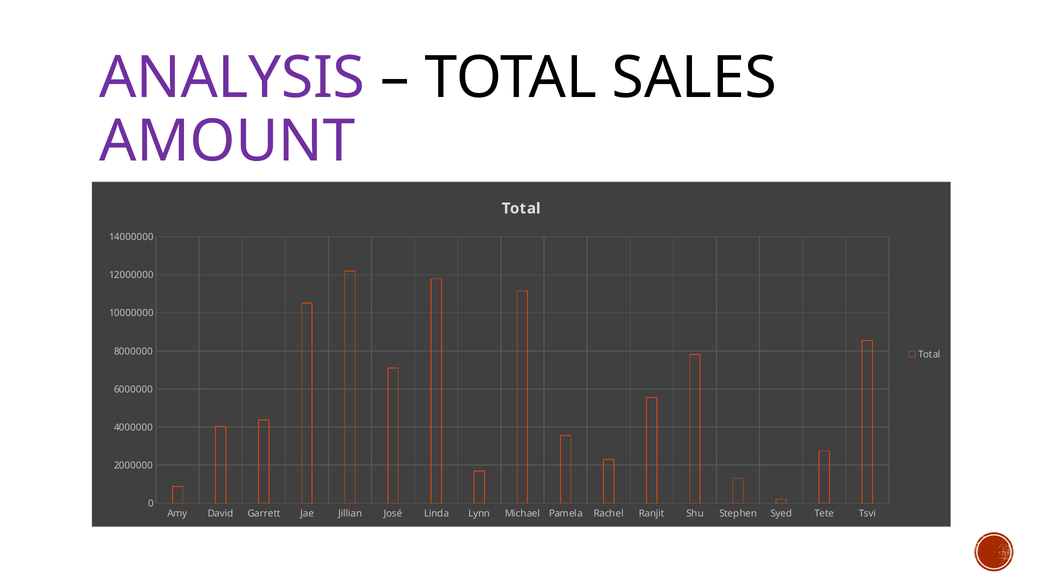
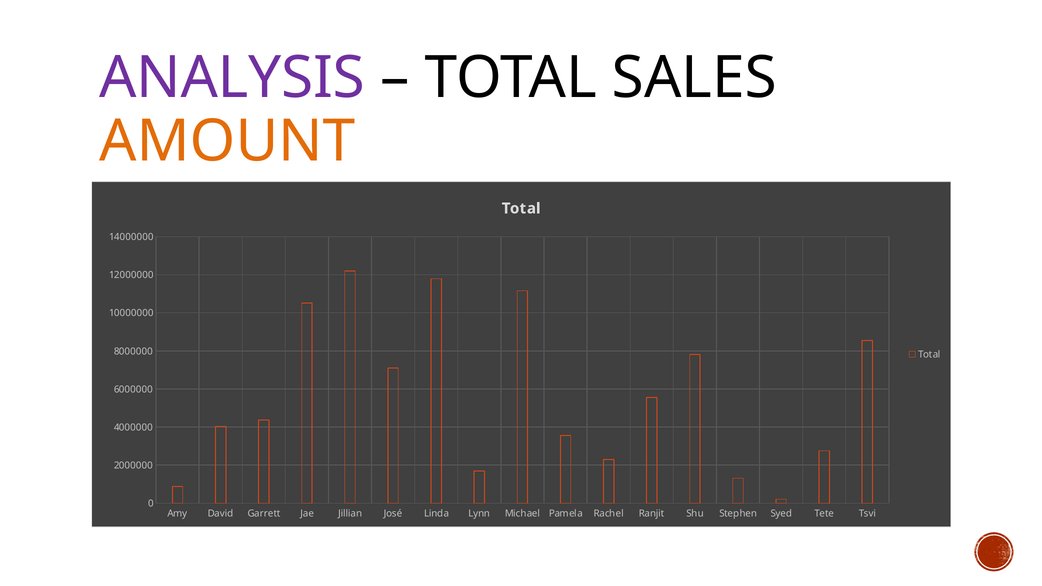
AMOUNT colour: purple -> orange
